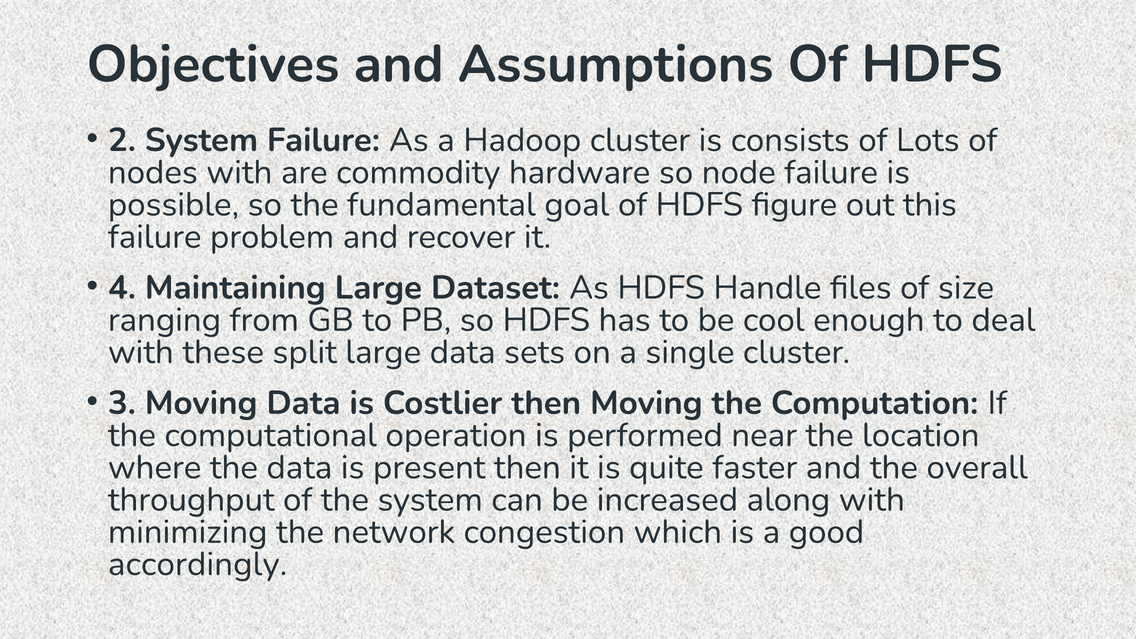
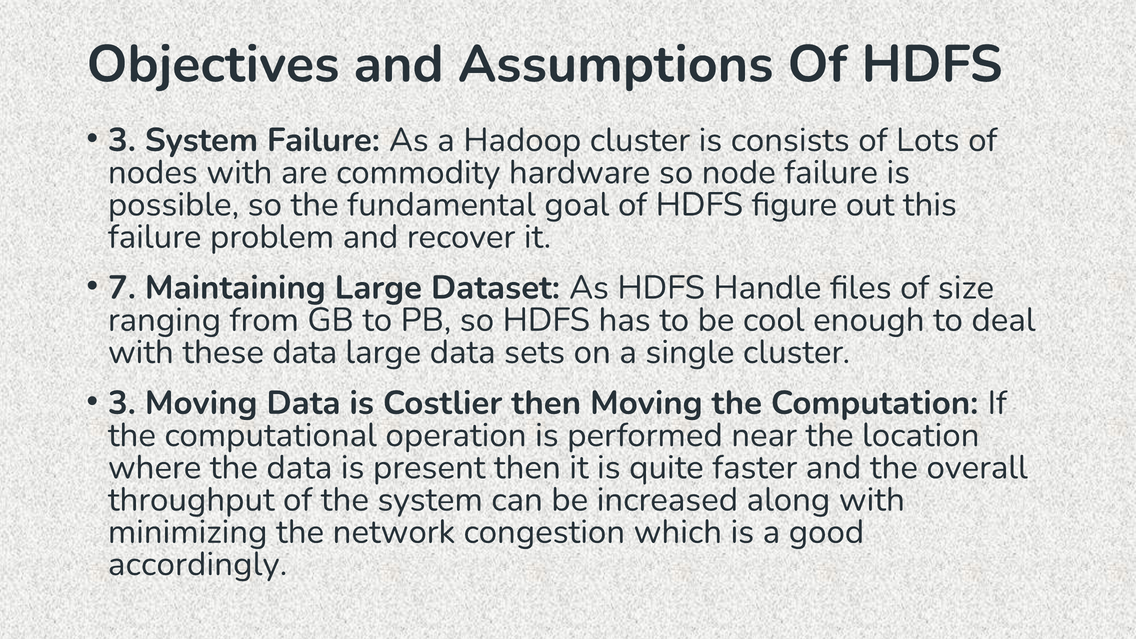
2 at (122, 140): 2 -> 3
4: 4 -> 7
these split: split -> data
